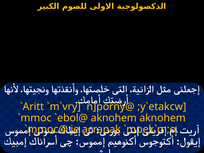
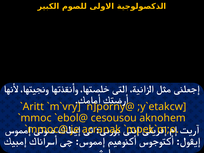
aknohem at (114, 118): aknohem -> cesousou
